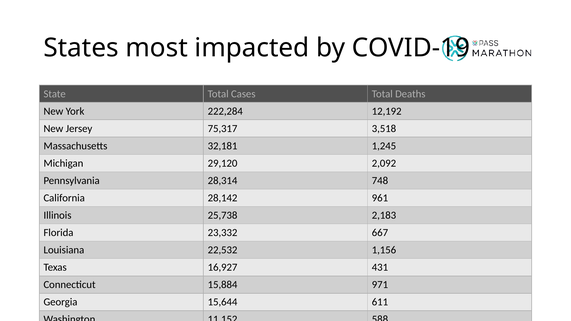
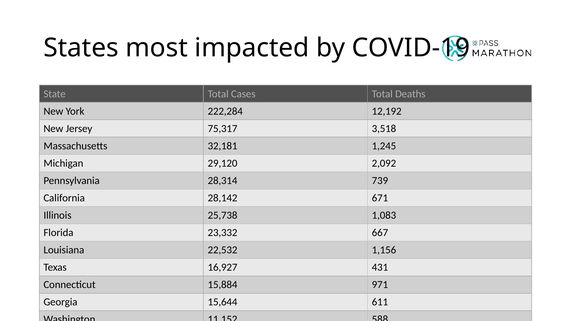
748: 748 -> 739
961: 961 -> 671
2,183: 2,183 -> 1,083
